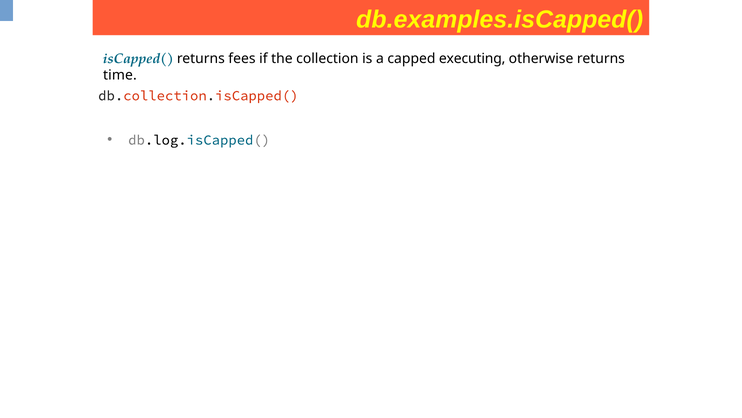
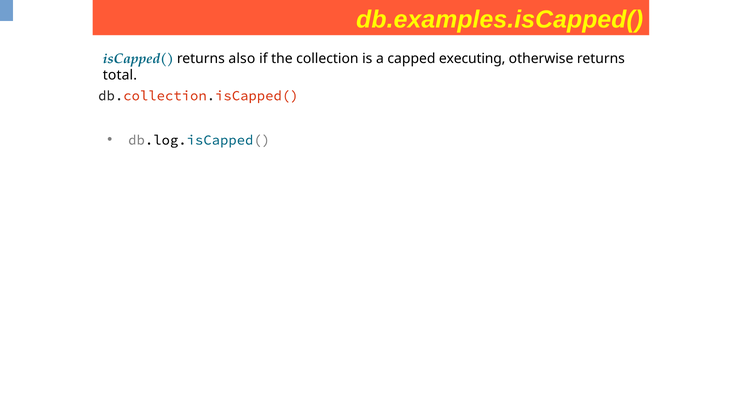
fees: fees -> also
time: time -> total
